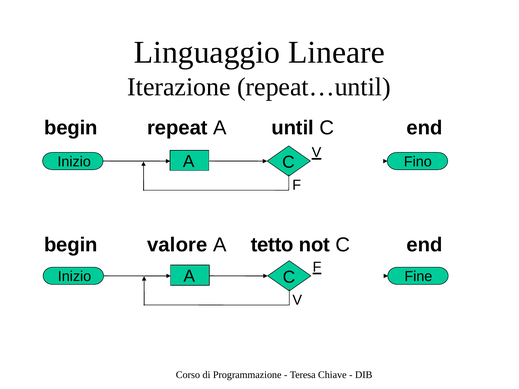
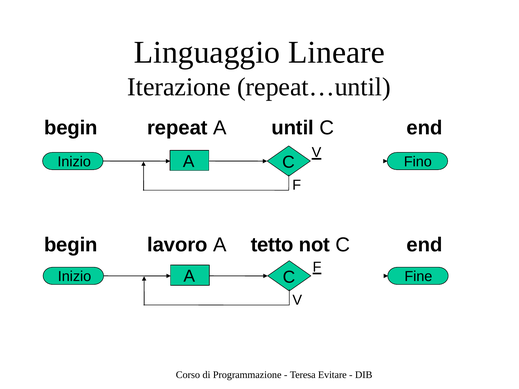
valore: valore -> lavoro
Chiave: Chiave -> Evitare
